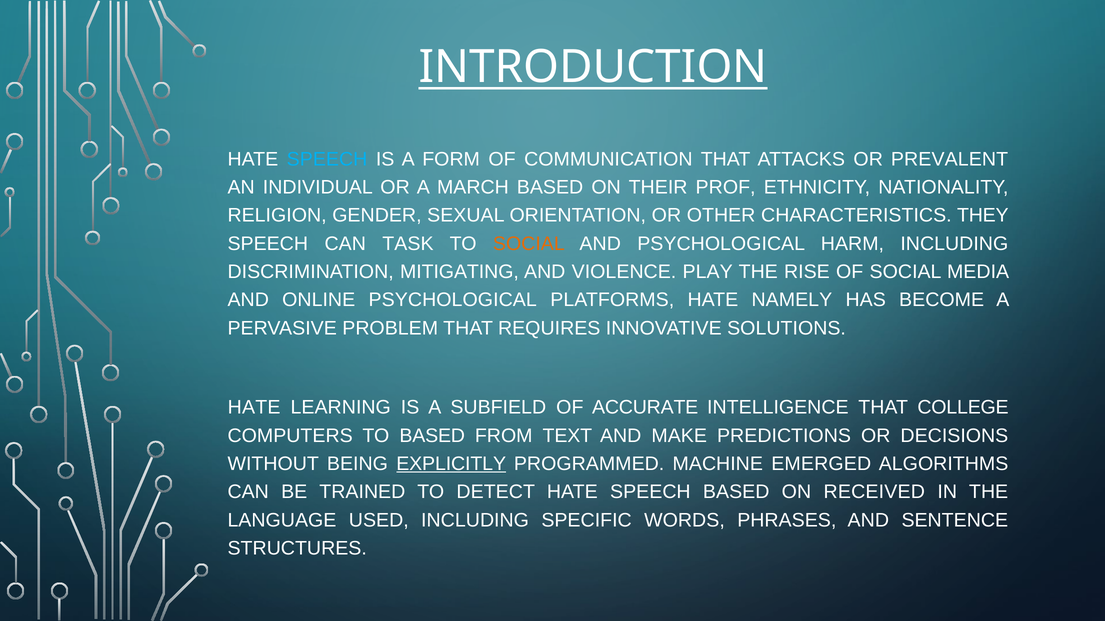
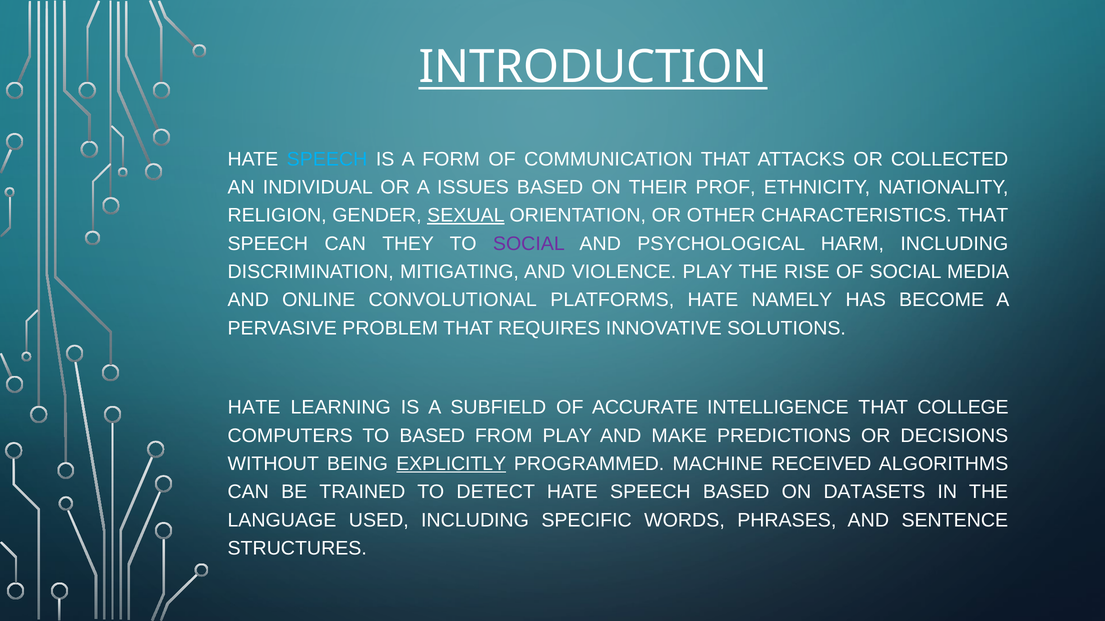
PREVALENT: PREVALENT -> COLLECTED
MARCH: MARCH -> ISSUES
SEXUAL underline: none -> present
CHARACTERISTICS THEY: THEY -> THAT
TASK: TASK -> THEY
SOCIAL at (529, 244) colour: orange -> purple
ONLINE PSYCHOLOGICAL: PSYCHOLOGICAL -> CONVOLUTIONAL
FROM TEXT: TEXT -> PLAY
EMERGED: EMERGED -> RECEIVED
RECEIVED: RECEIVED -> DATASETS
